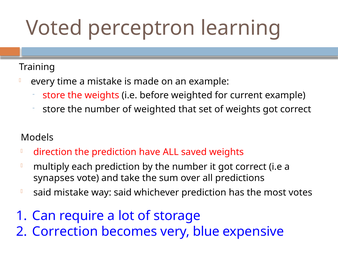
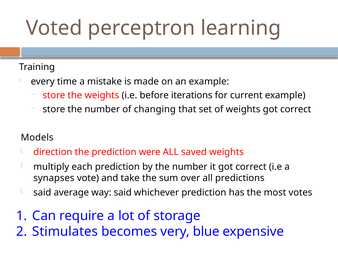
before weighted: weighted -> iterations
of weighted: weighted -> changing
have: have -> were
said mistake: mistake -> average
Correction: Correction -> Stimulates
